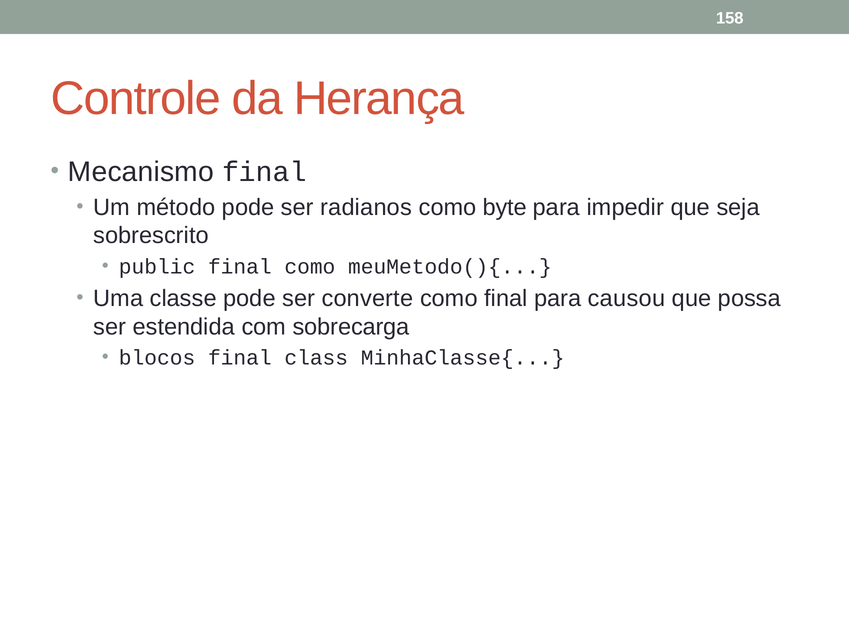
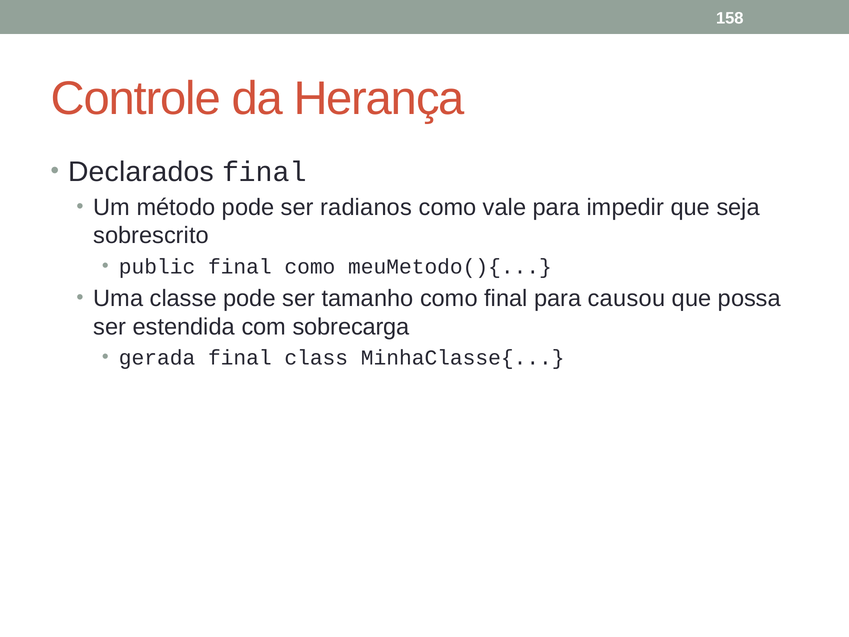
Mecanismo: Mecanismo -> Declarados
byte: byte -> vale
converte: converte -> tamanho
blocos: blocos -> gerada
